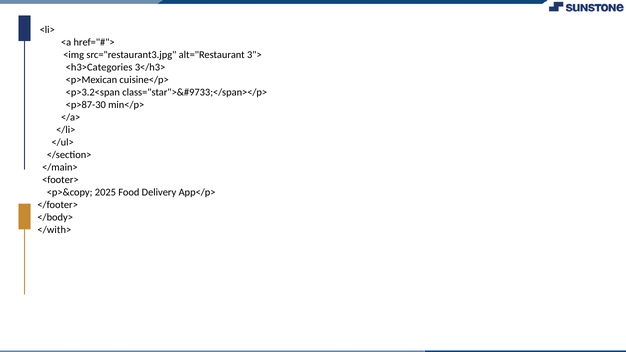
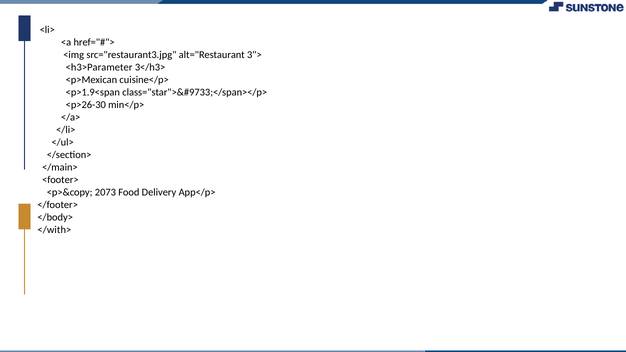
<h3>Categories: <h3>Categories -> <h3>Parameter
<p>3.2<span: <p>3.2<span -> <p>1.9<span
<p>87-30: <p>87-30 -> <p>26-30
2025: 2025 -> 2073
